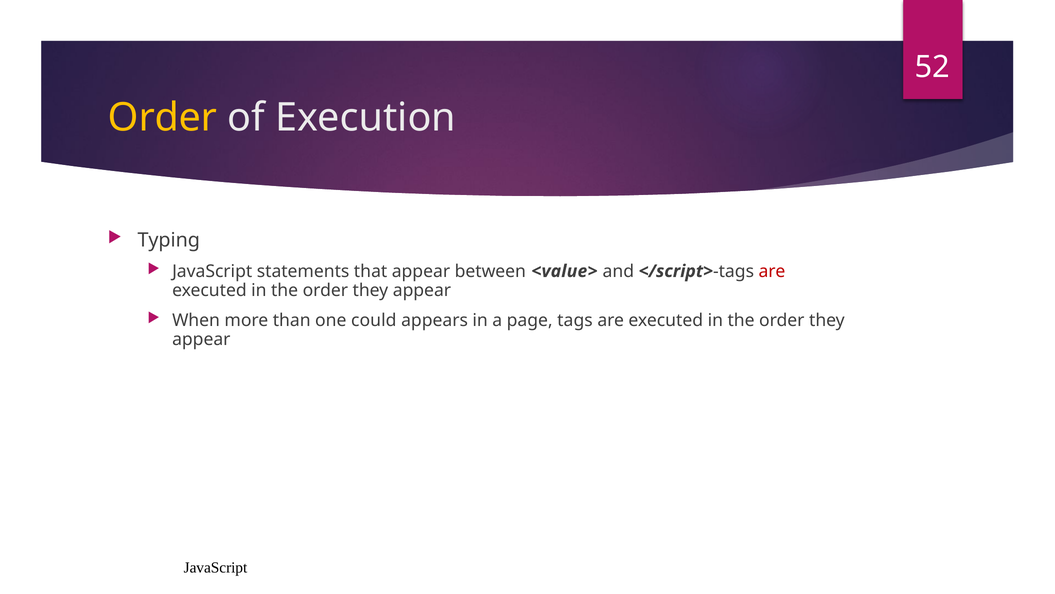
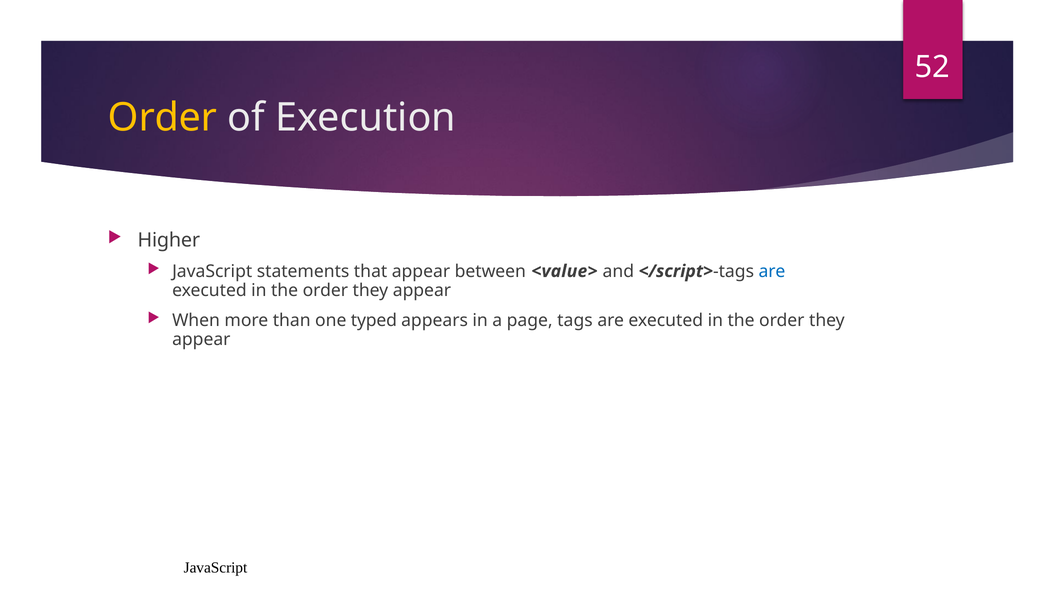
Typing: Typing -> Higher
are at (772, 271) colour: red -> blue
could: could -> typed
